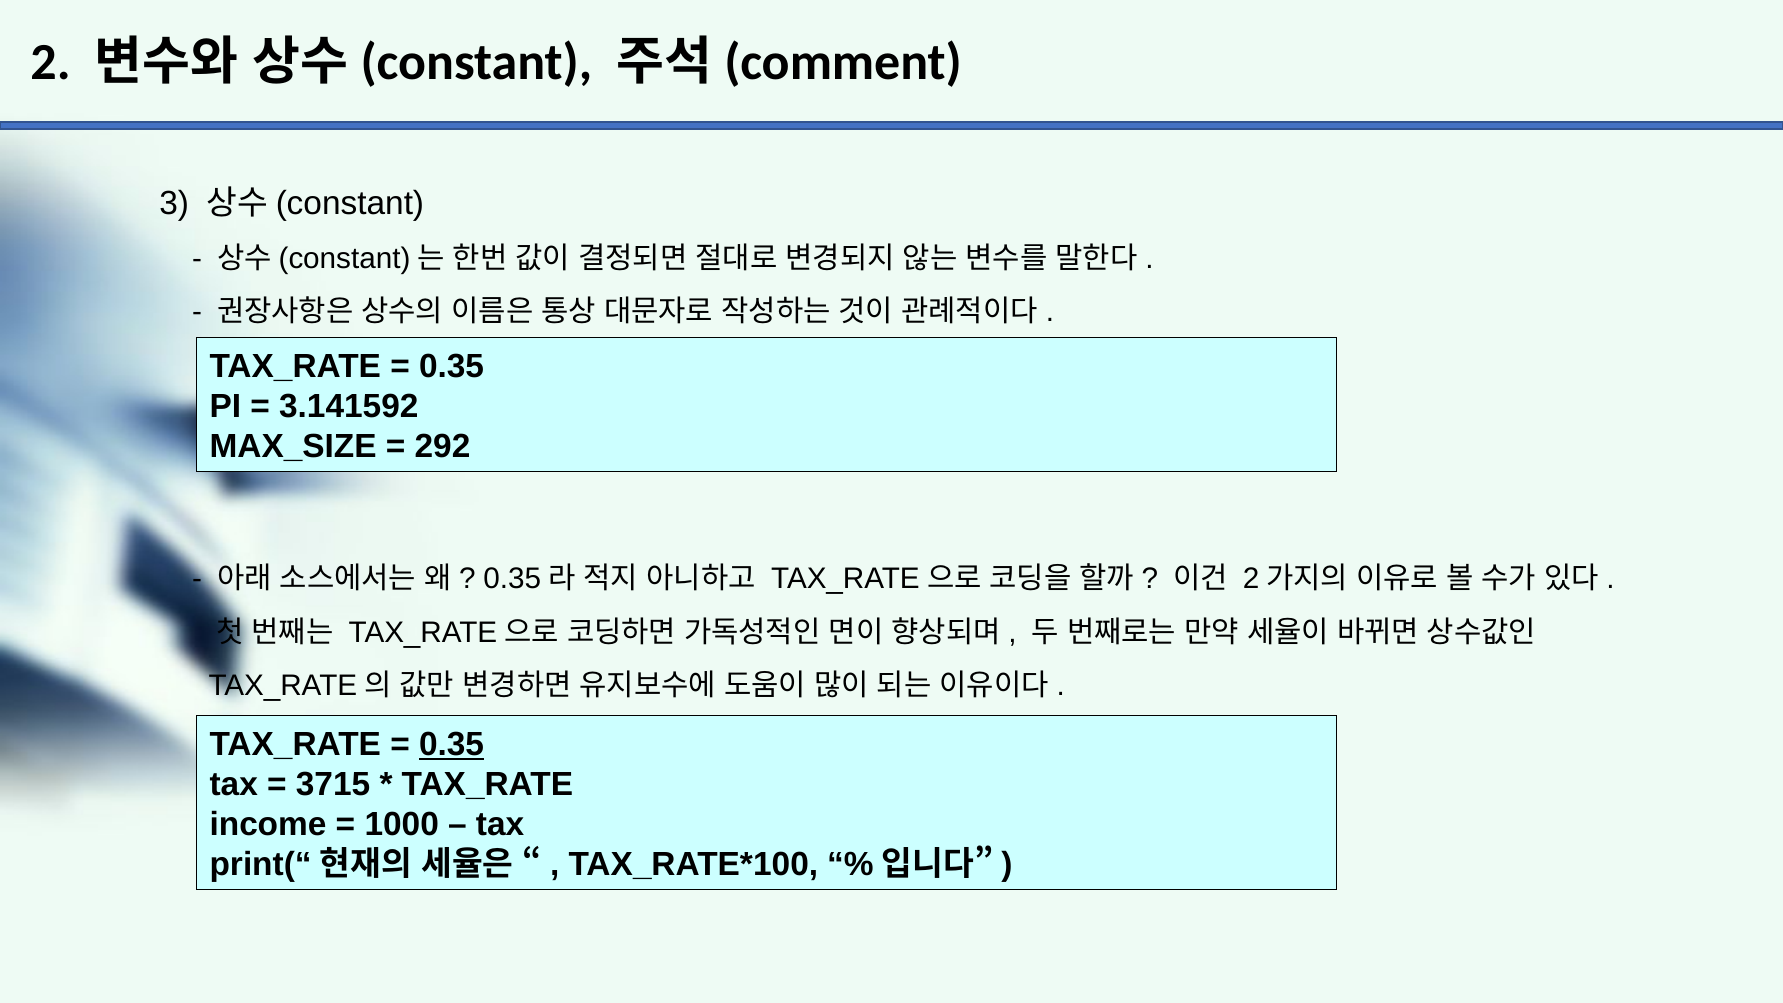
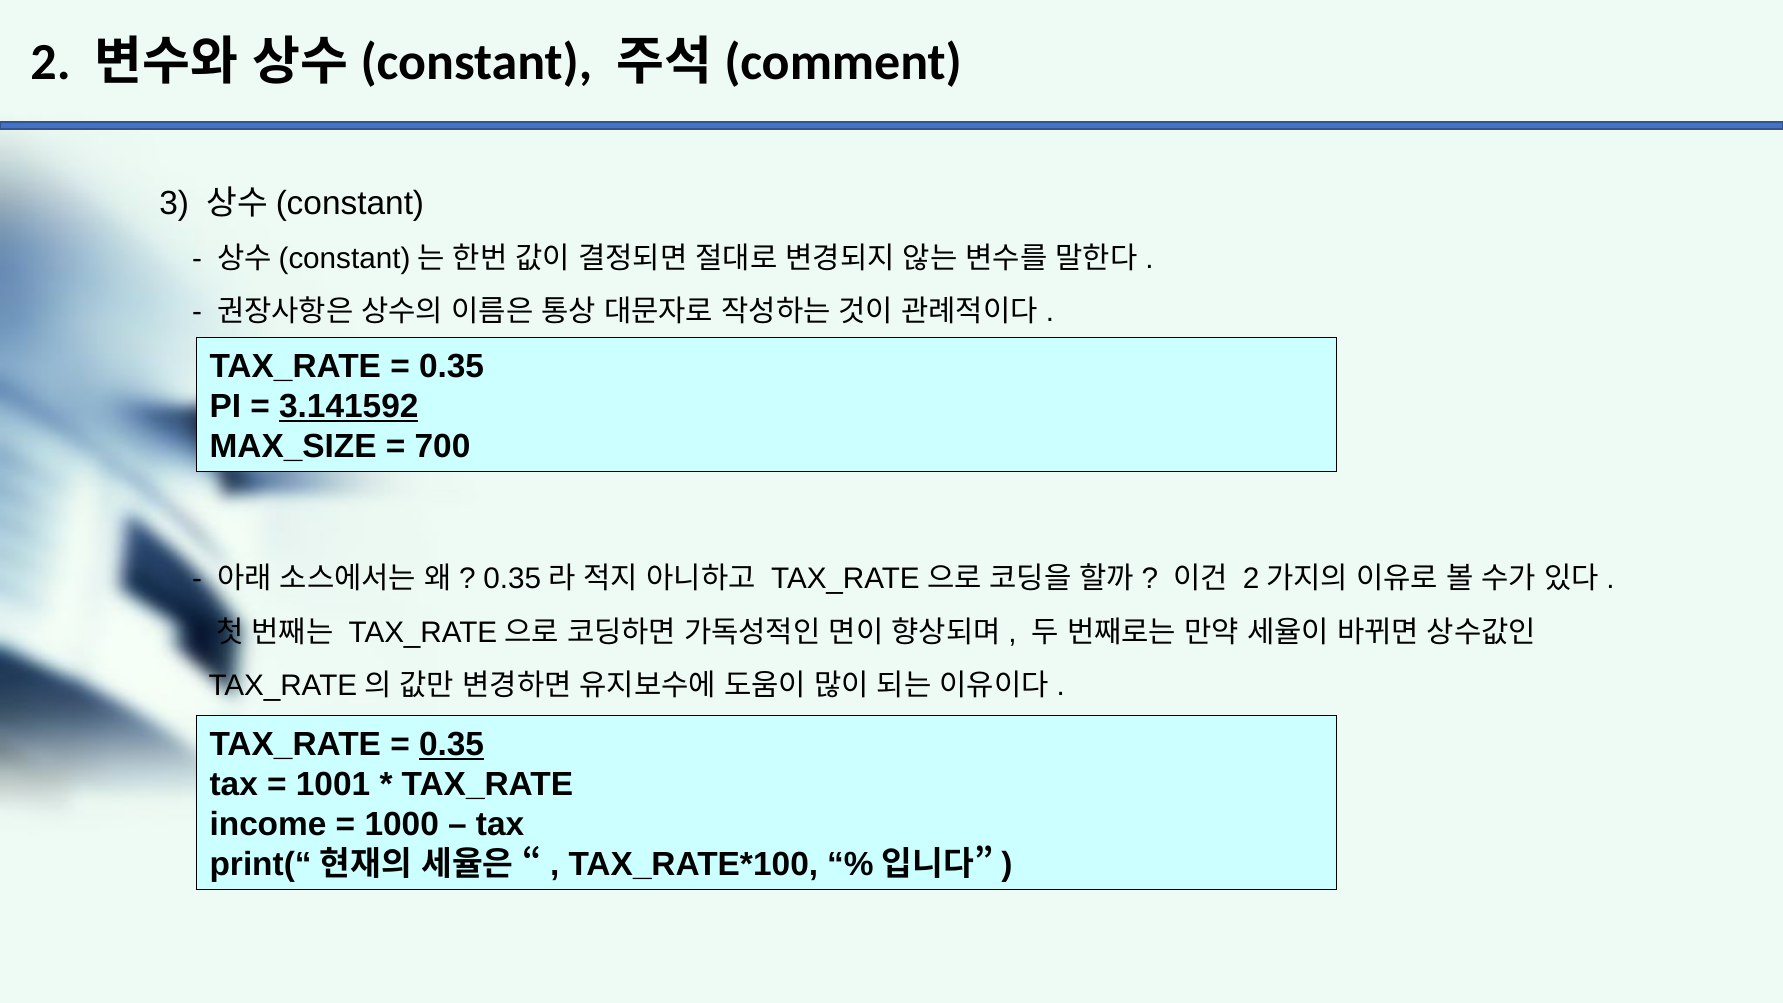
3.141592 underline: none -> present
292: 292 -> 700
3715: 3715 -> 1001
